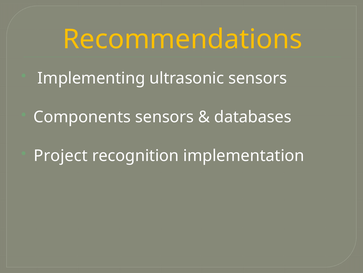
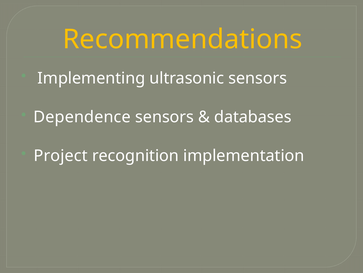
Components: Components -> Dependence
